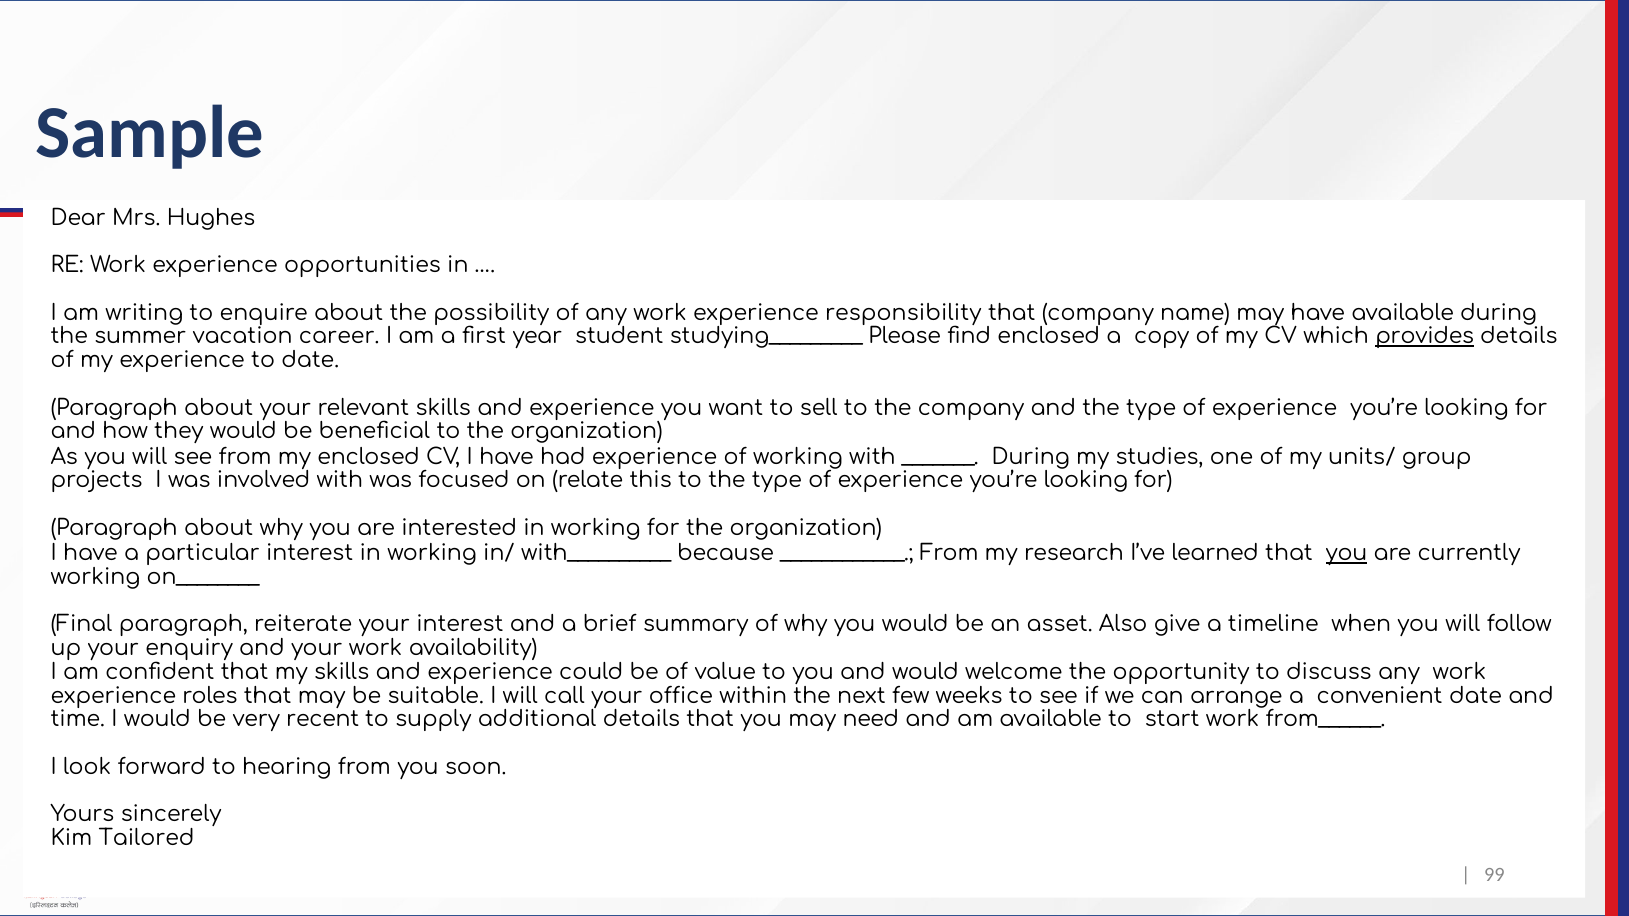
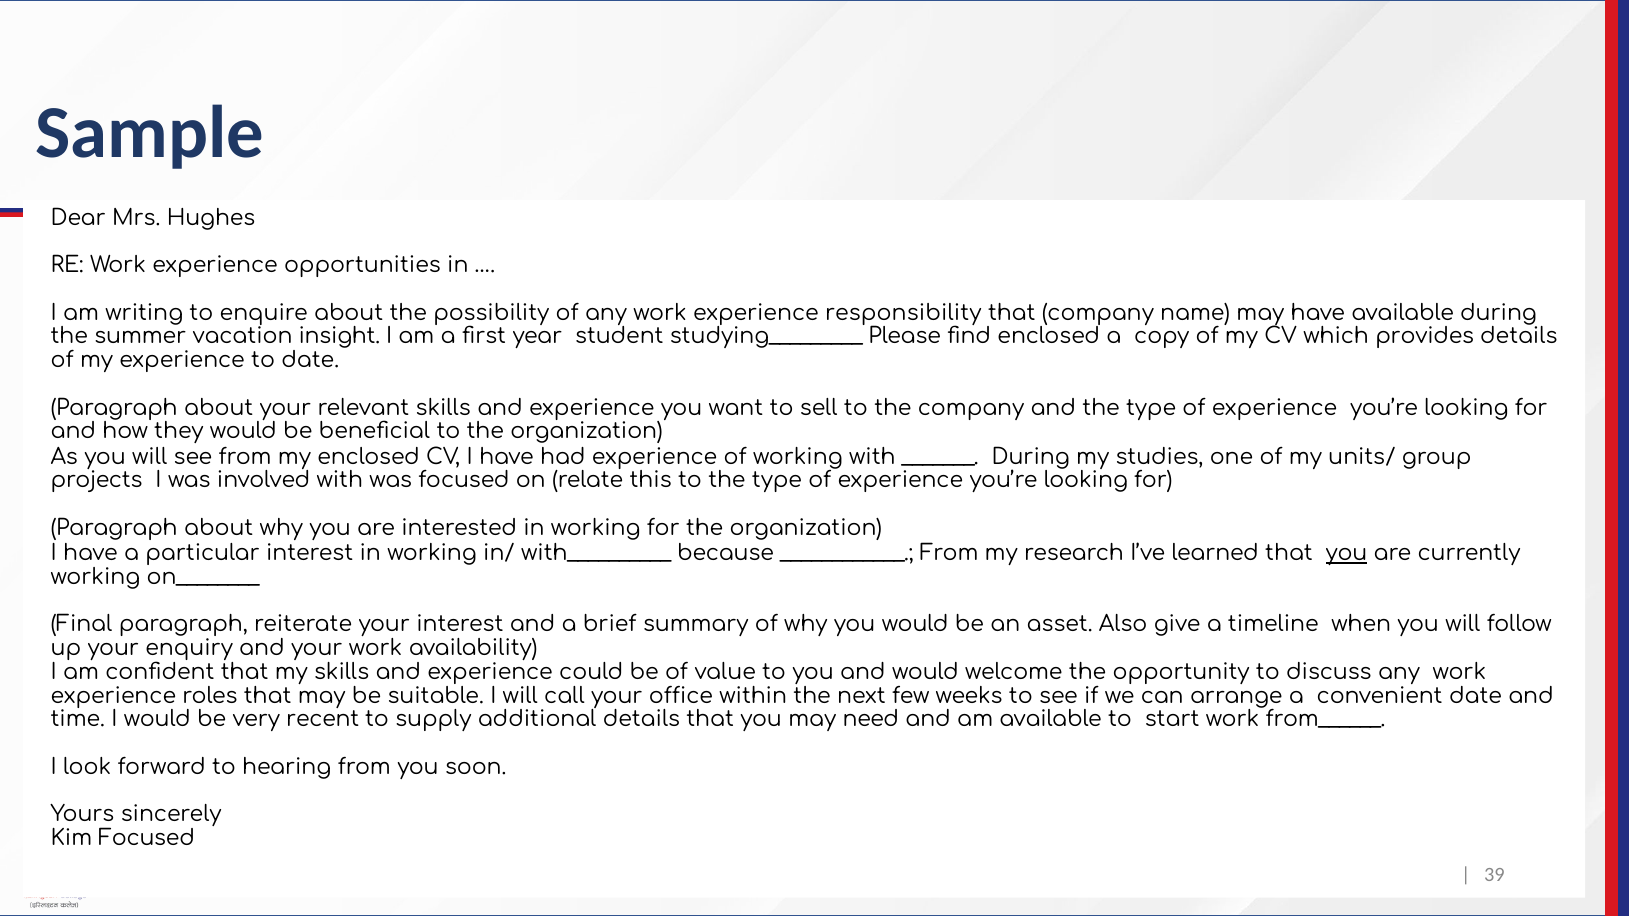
career: career -> insight
provides underline: present -> none
Kim Tailored: Tailored -> Focused
99: 99 -> 39
